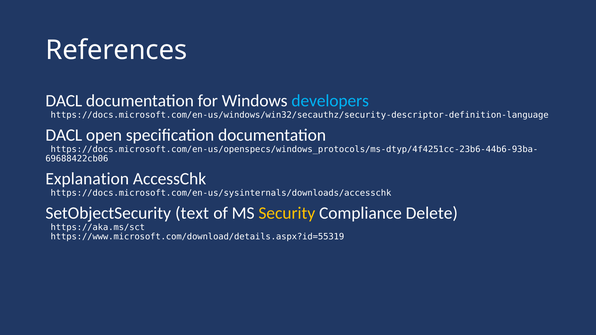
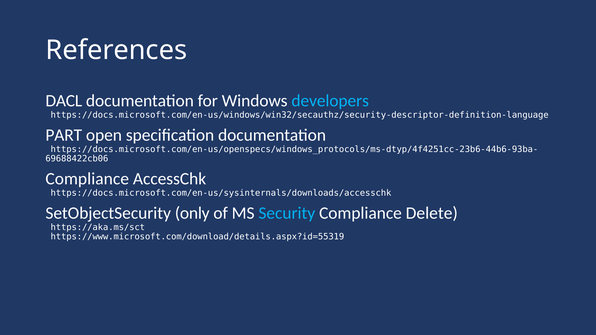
DACL at (64, 135): DACL -> PART
Explanation at (87, 179): Explanation -> Compliance
text: text -> only
Security colour: yellow -> light blue
